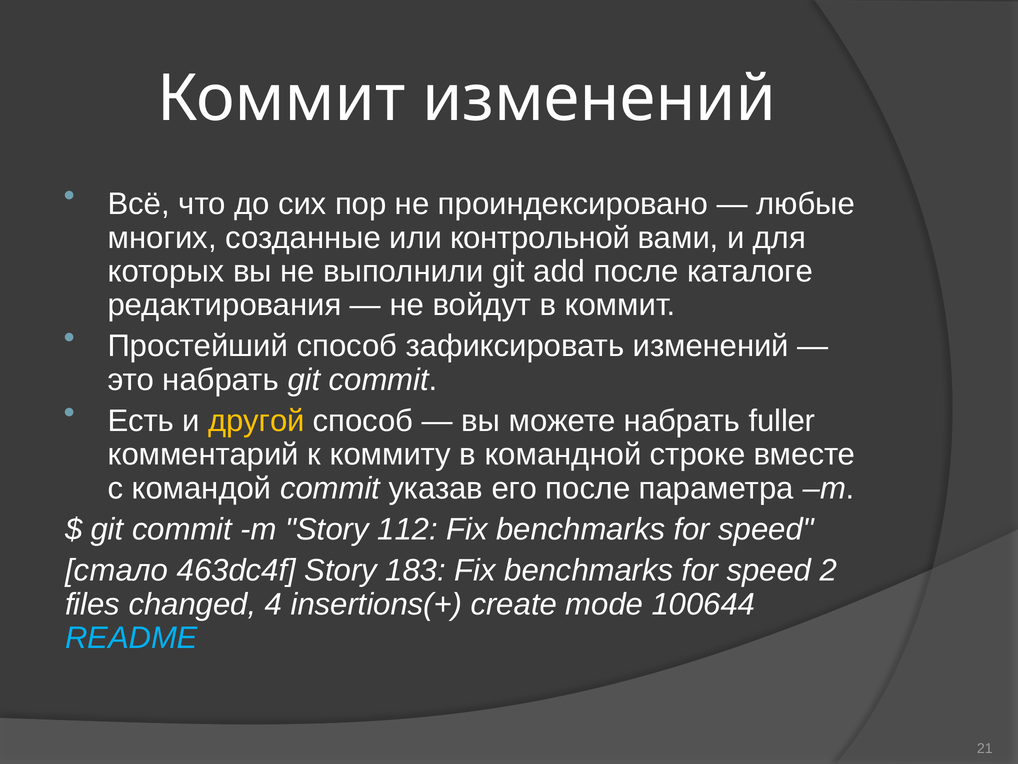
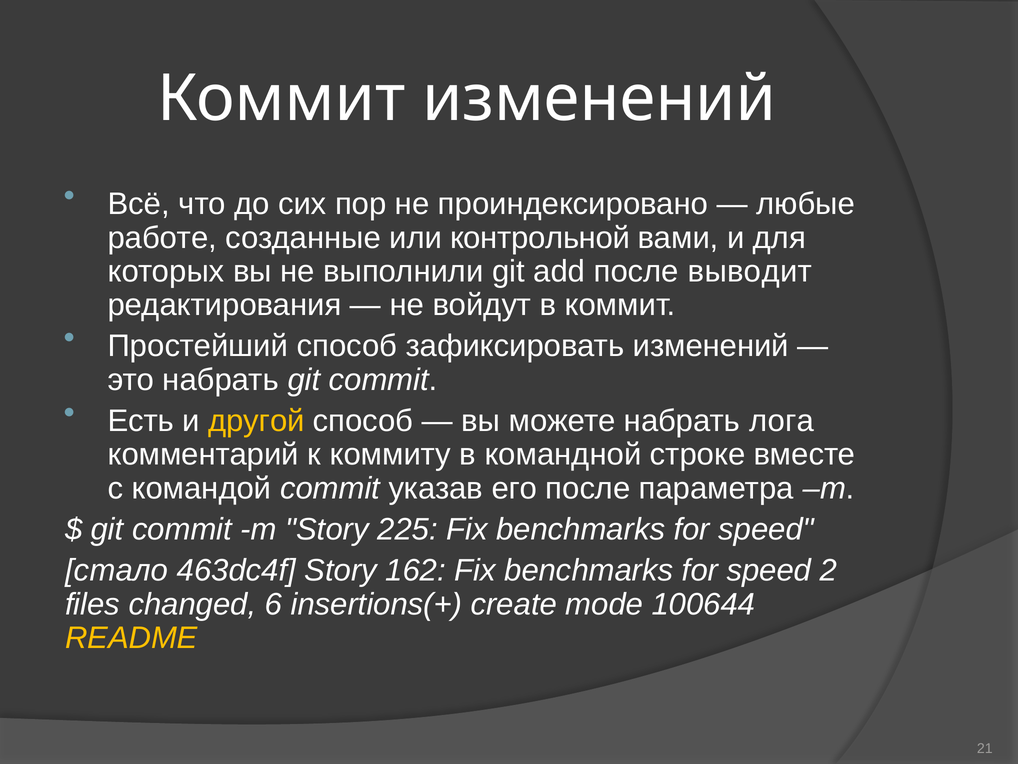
многих: многих -> работе
каталоге: каталоге -> выводит
fuller: fuller -> лога
112: 112 -> 225
183: 183 -> 162
4: 4 -> 6
README colour: light blue -> yellow
